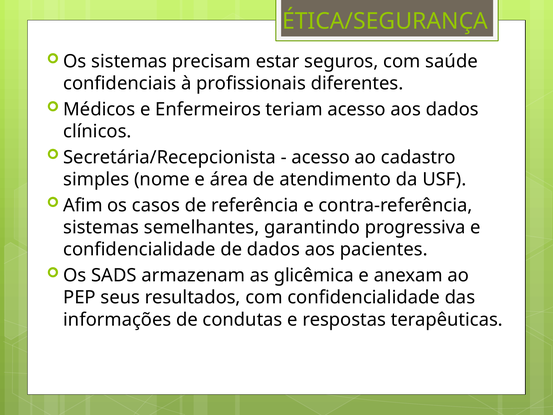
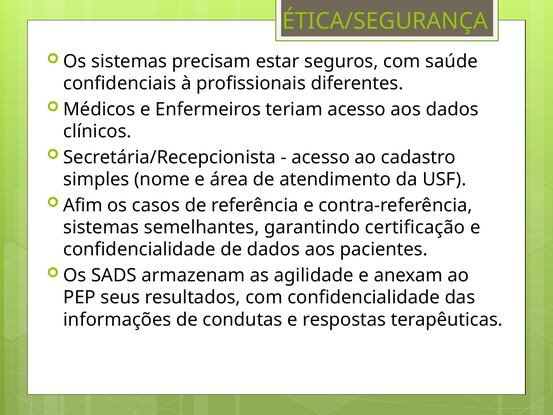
progressiva: progressiva -> certificação
glicêmica: glicêmica -> agilidade
